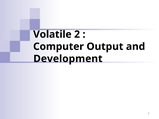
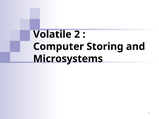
Output: Output -> Storing
Development: Development -> Microsystems
